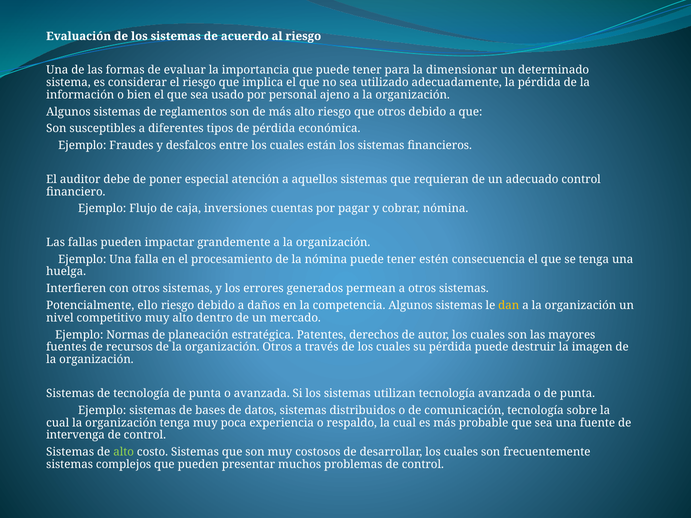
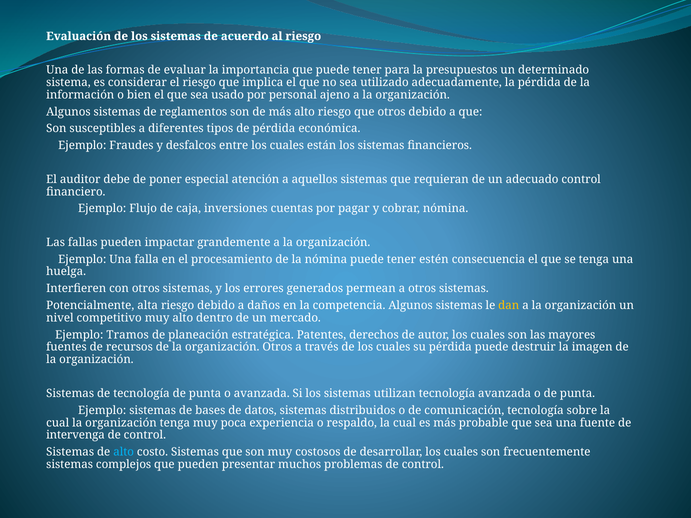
dimensionar: dimensionar -> presupuestos
ello: ello -> alta
Normas: Normas -> Tramos
alto at (124, 452) colour: light green -> light blue
